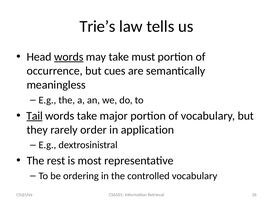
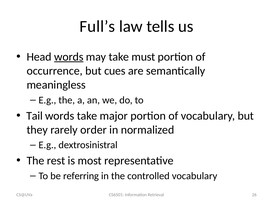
Trie’s: Trie’s -> Full’s
Tail underline: present -> none
application: application -> normalized
ordering: ordering -> referring
